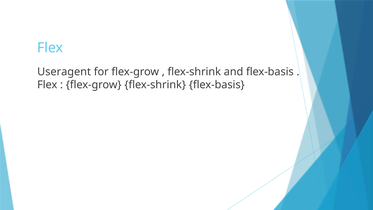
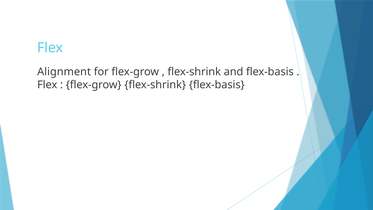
Useragent: Useragent -> Alignment
